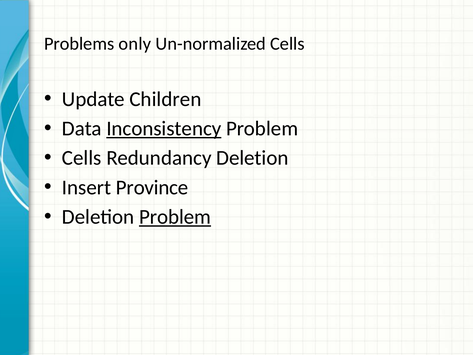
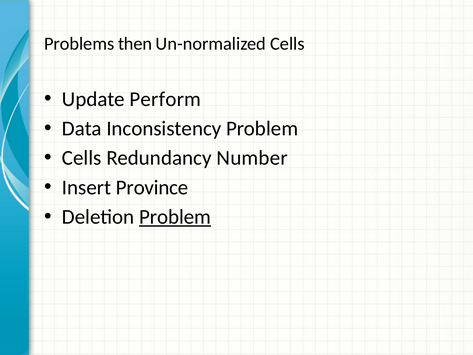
only: only -> then
Children: Children -> Perform
Inconsistency underline: present -> none
Redundancy Deletion: Deletion -> Number
